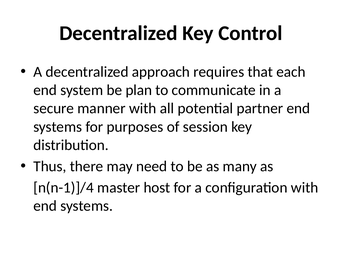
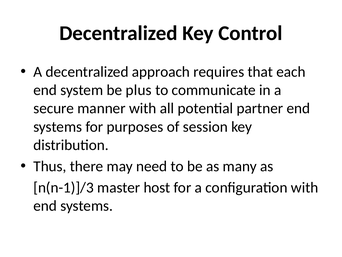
plan: plan -> plus
n(n-1)]/4: n(n-1)]/4 -> n(n-1)]/3
